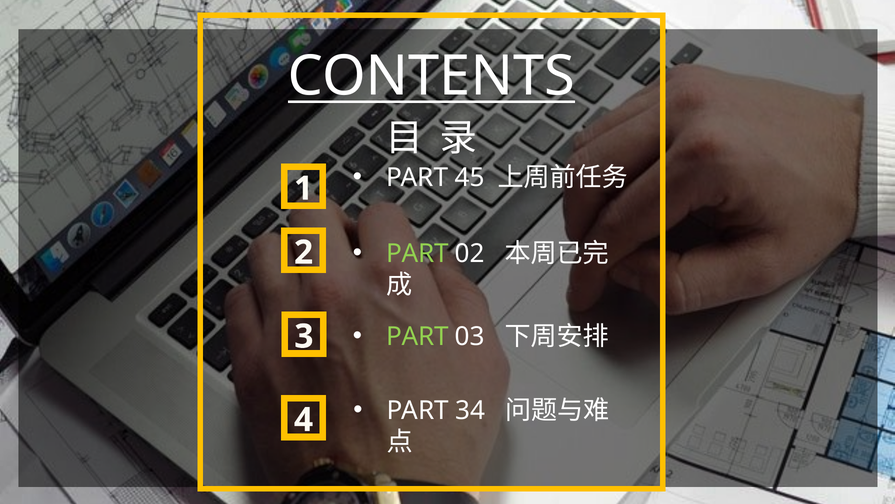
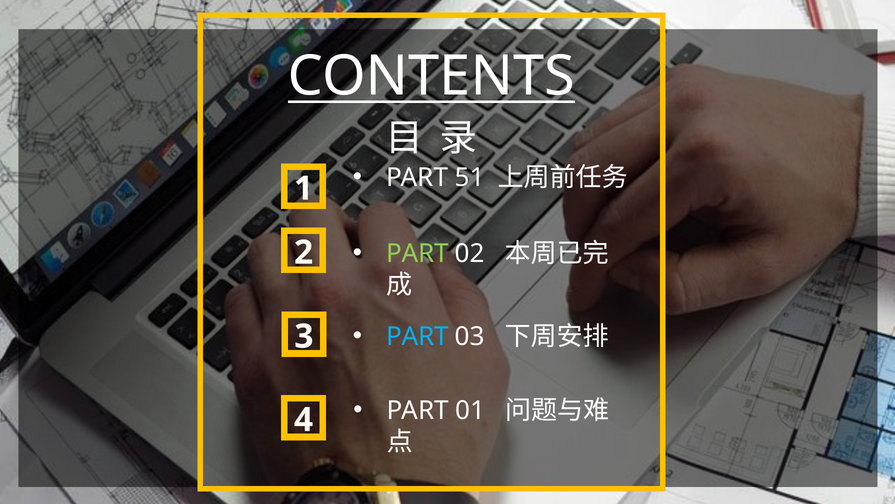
45: 45 -> 51
PART at (417, 336) colour: light green -> light blue
34: 34 -> 01
